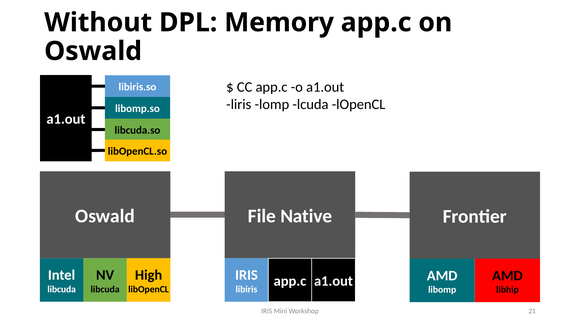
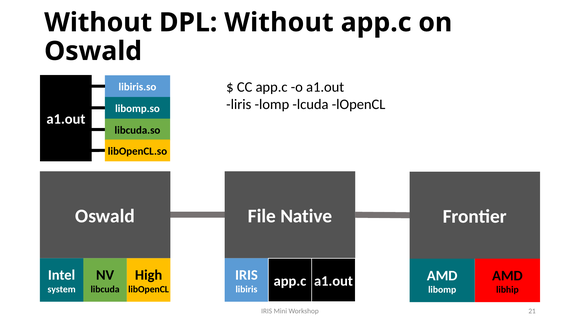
DPL Memory: Memory -> Without
libcuda at (62, 290): libcuda -> system
